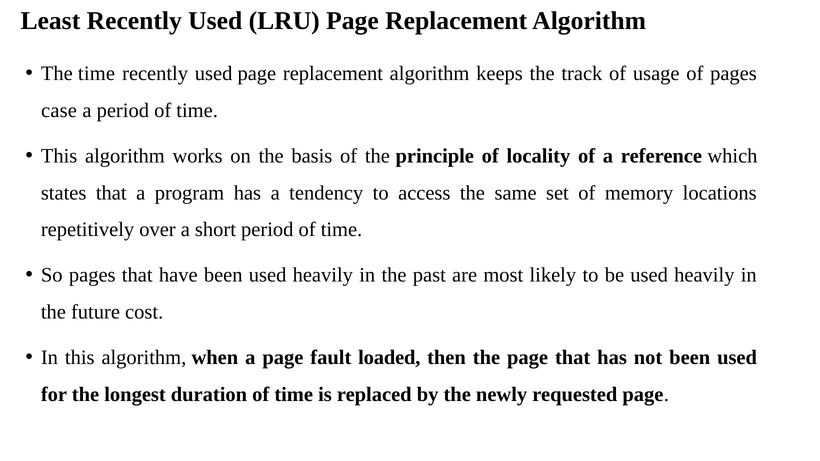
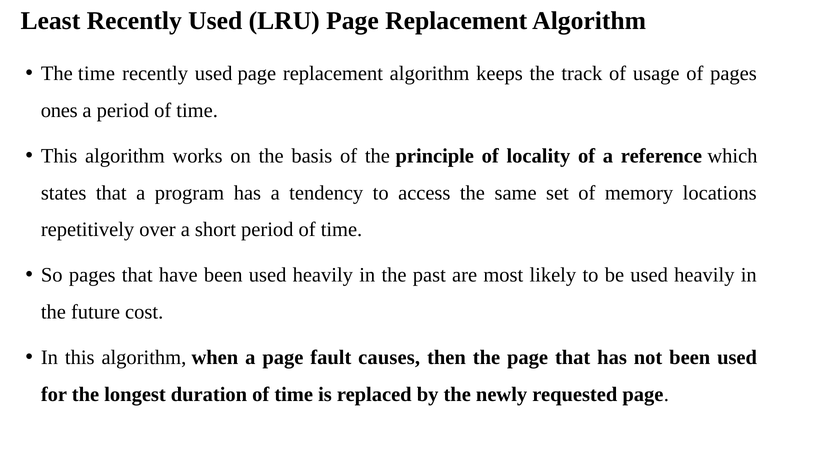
case: case -> ones
loaded: loaded -> causes
